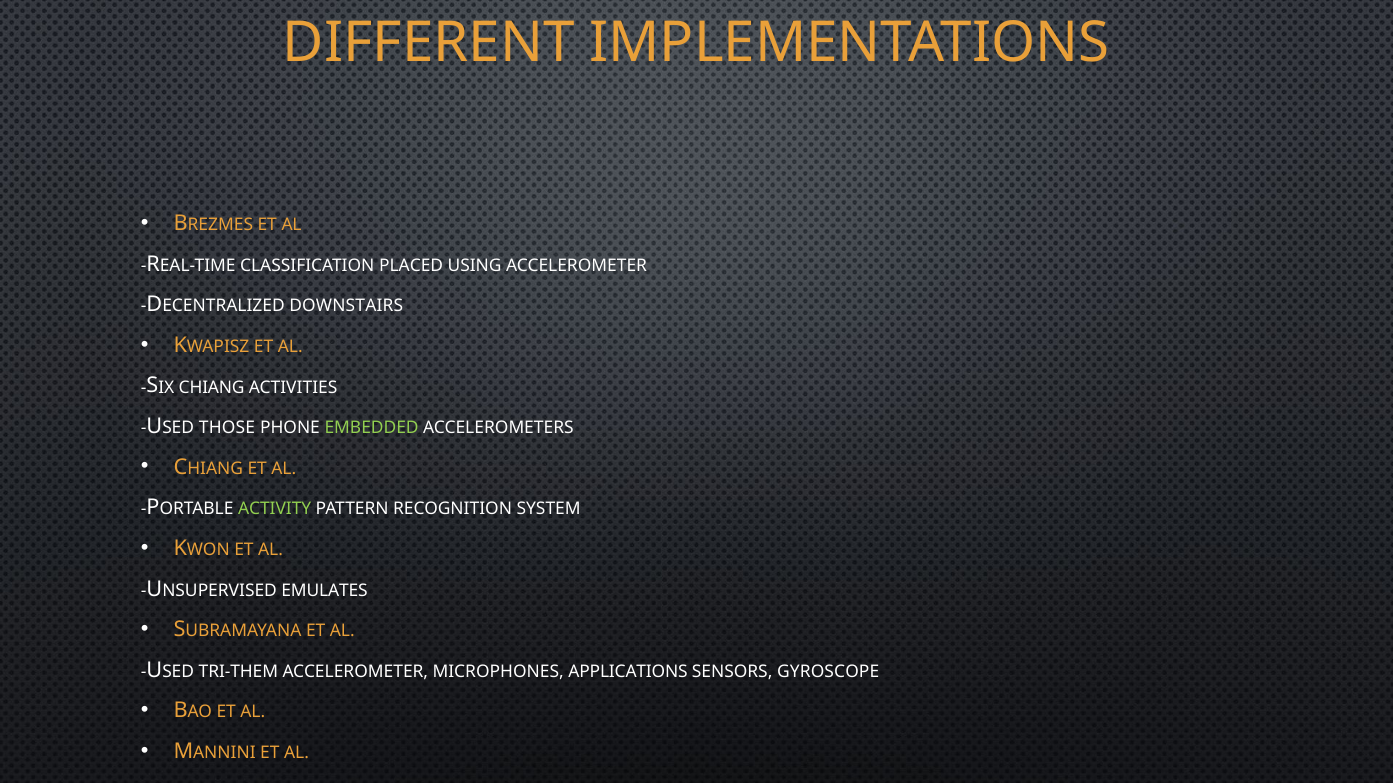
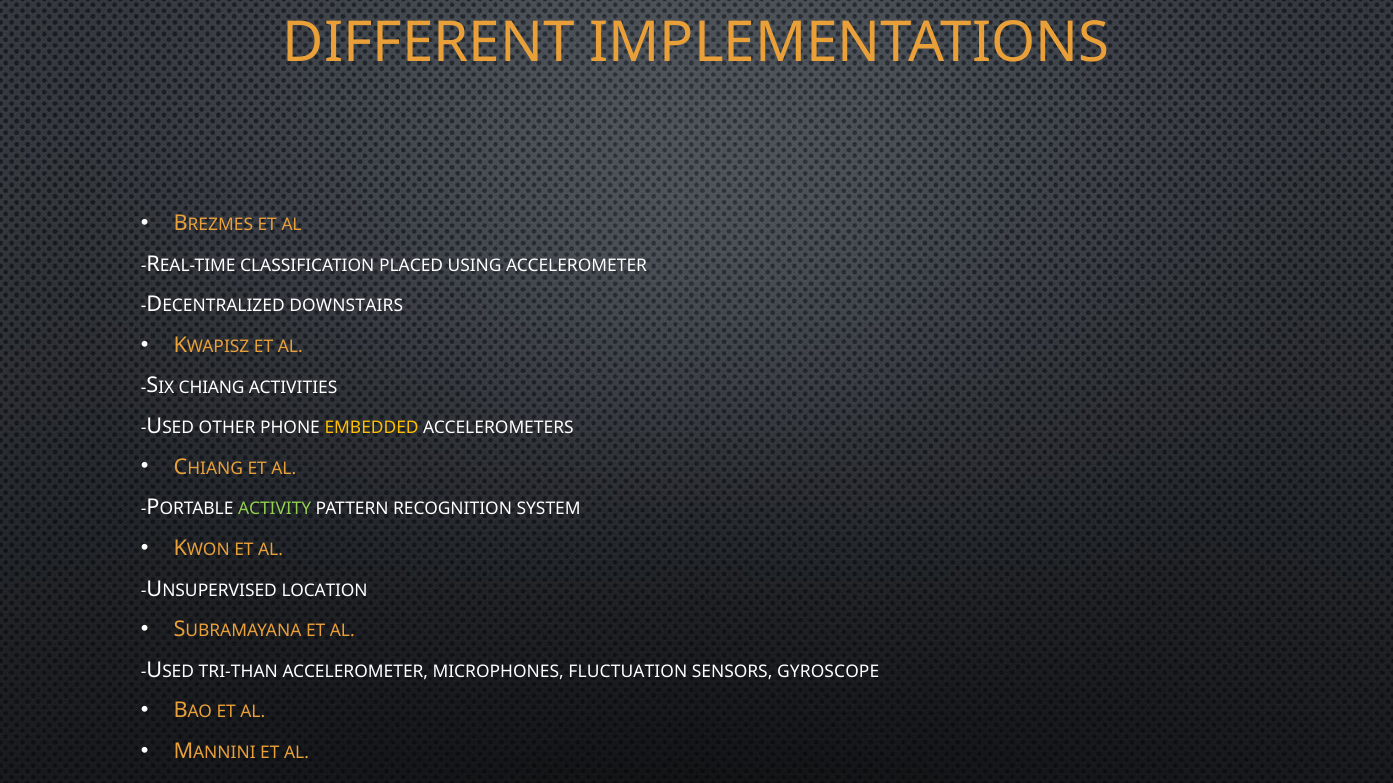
THOSE: THOSE -> OTHER
EMBEDDED colour: light green -> yellow
EMULATES: EMULATES -> LOCATION
TRI-THEM: TRI-THEM -> TRI-THAN
APPLICATIONS: APPLICATIONS -> FLUCTUATION
